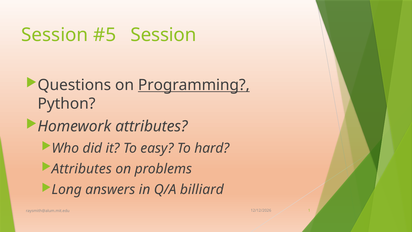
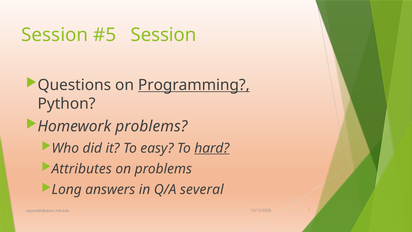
Homework attributes: attributes -> problems
hard underline: none -> present
billiard: billiard -> several
